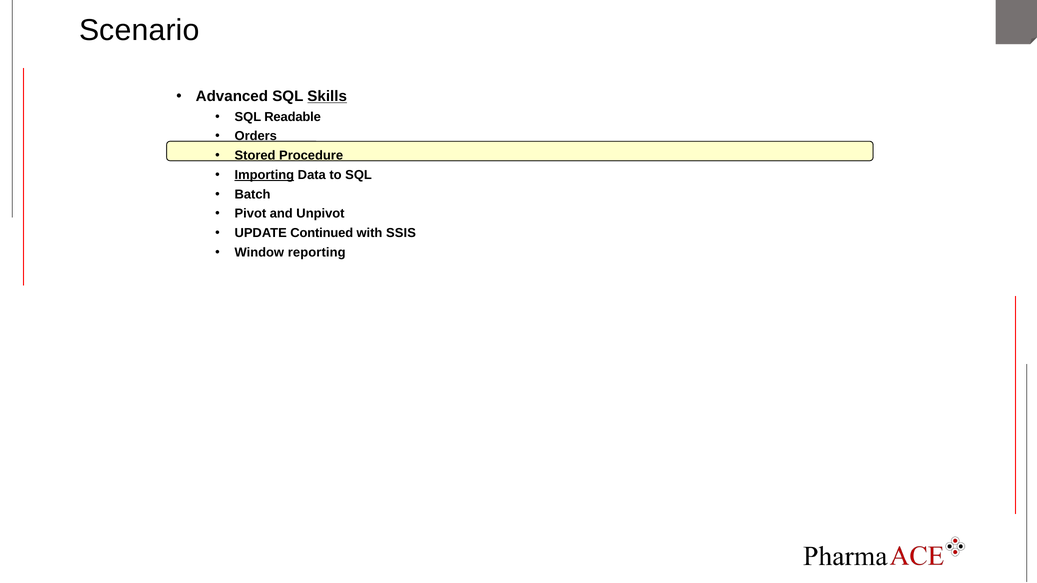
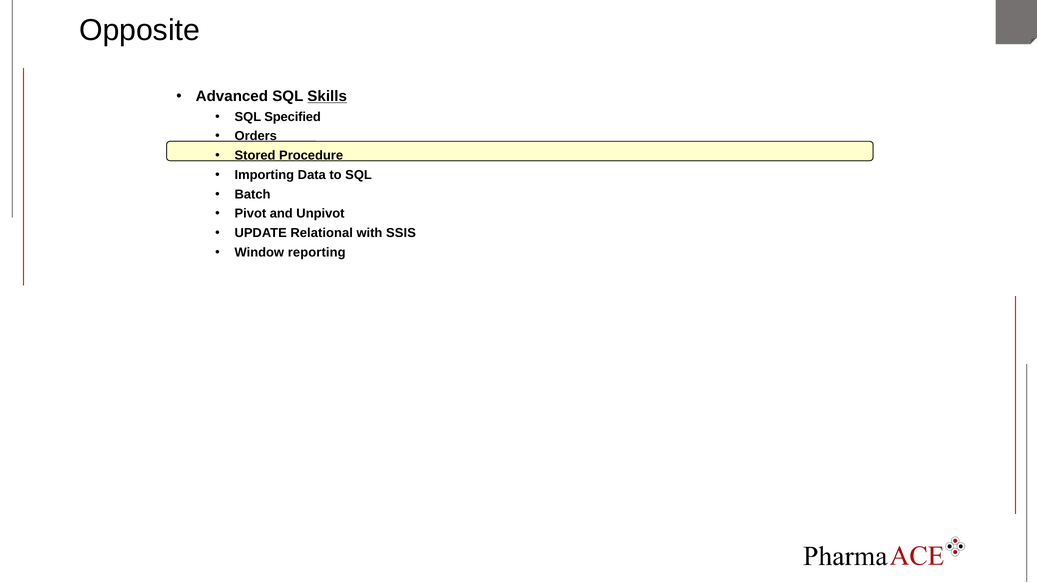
Scenario: Scenario -> Opposite
Readable: Readable -> Specified
Importing underline: present -> none
Continued: Continued -> Relational
